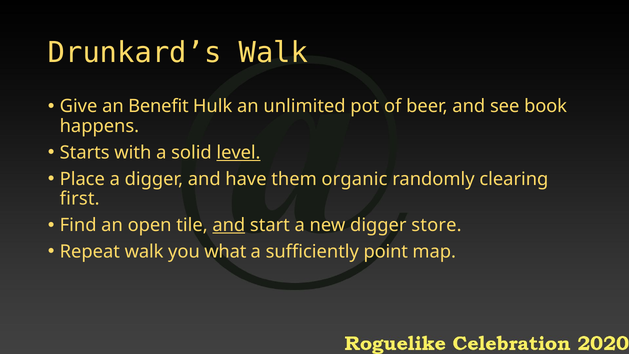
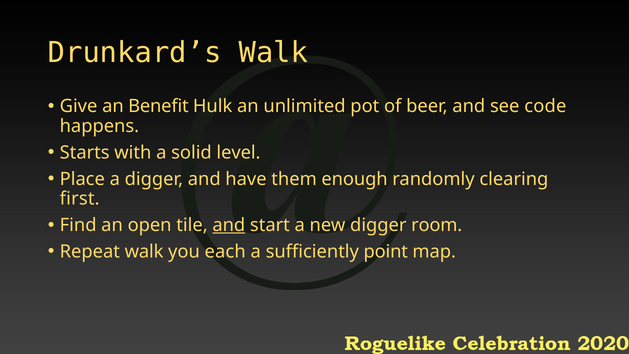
book: book -> code
level underline: present -> none
organic: organic -> enough
store: store -> room
what: what -> each
